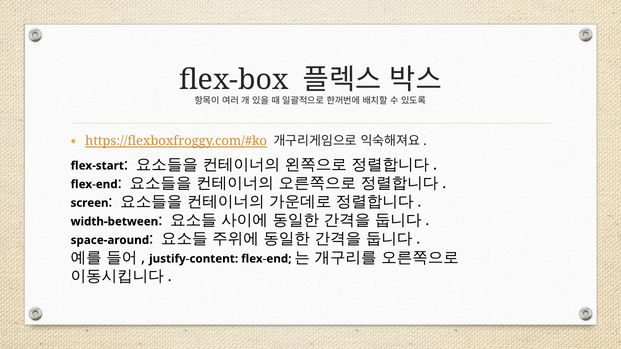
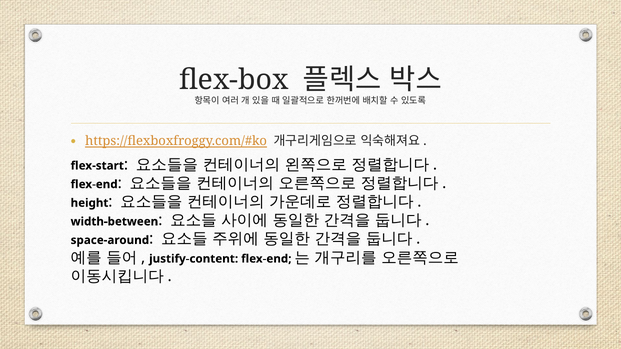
screen: screen -> height
